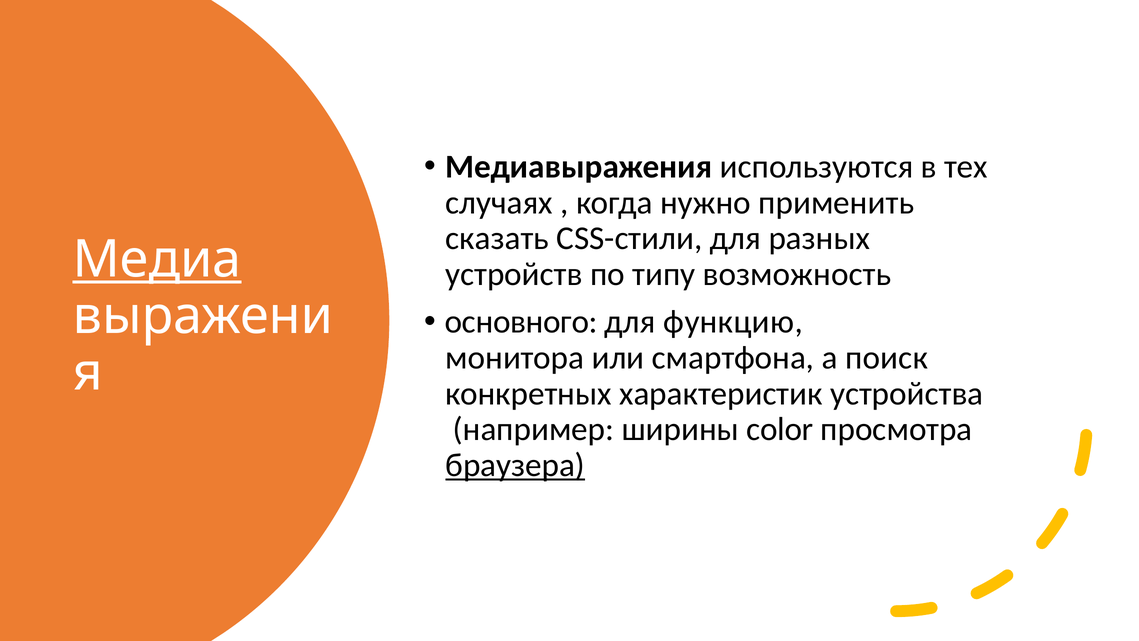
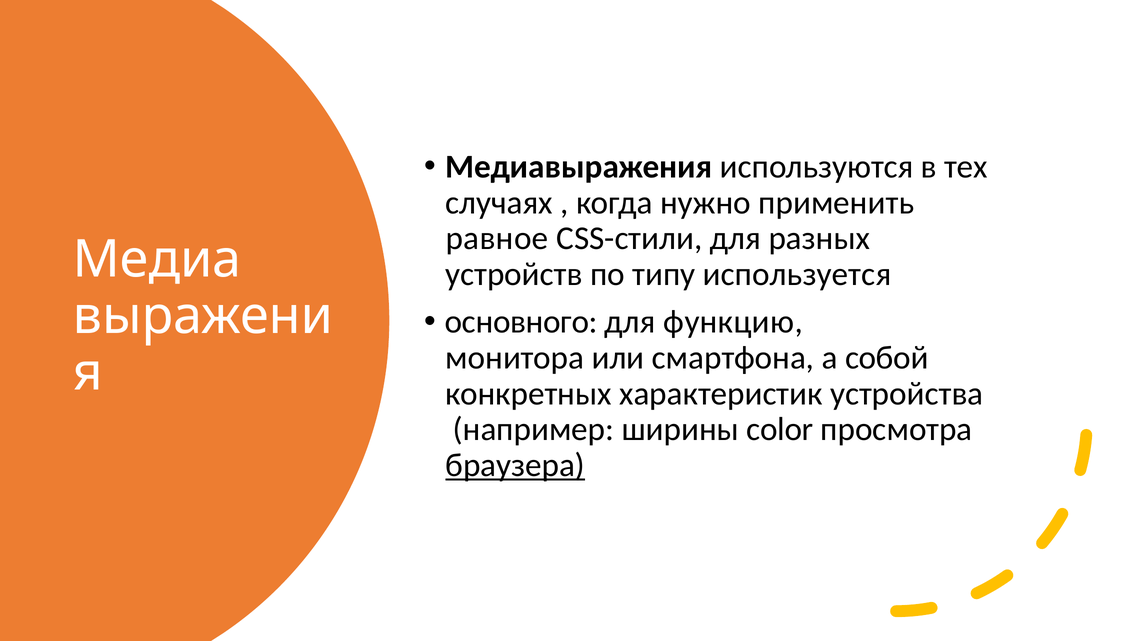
сказать: сказать -> равное
Медиа underline: present -> none
возможность: возможность -> используется
поиск: поиск -> собой
